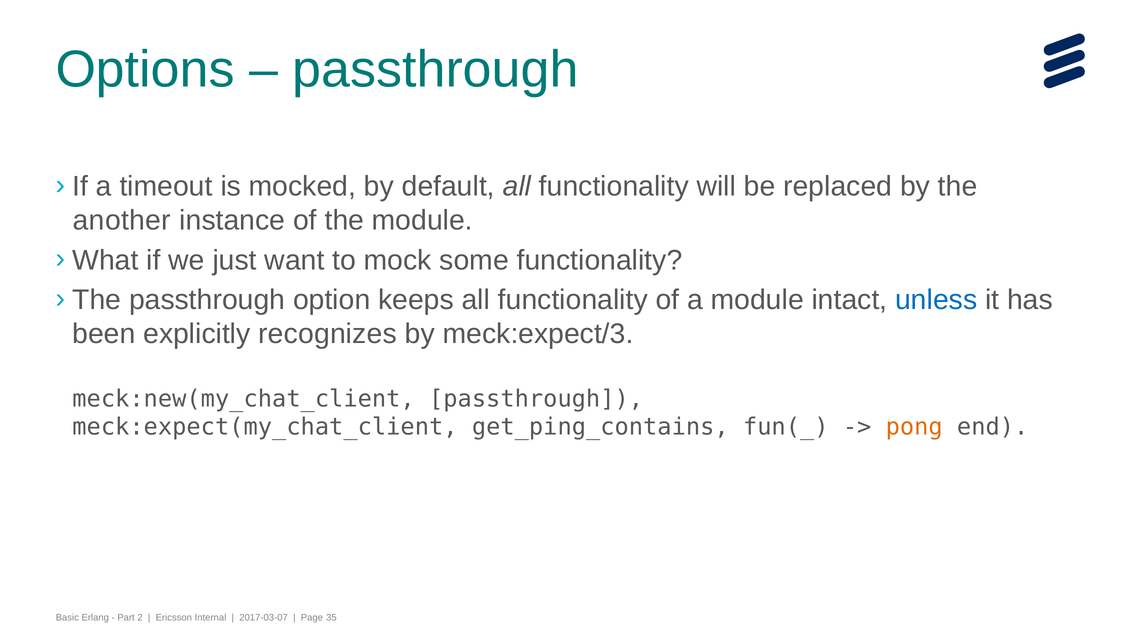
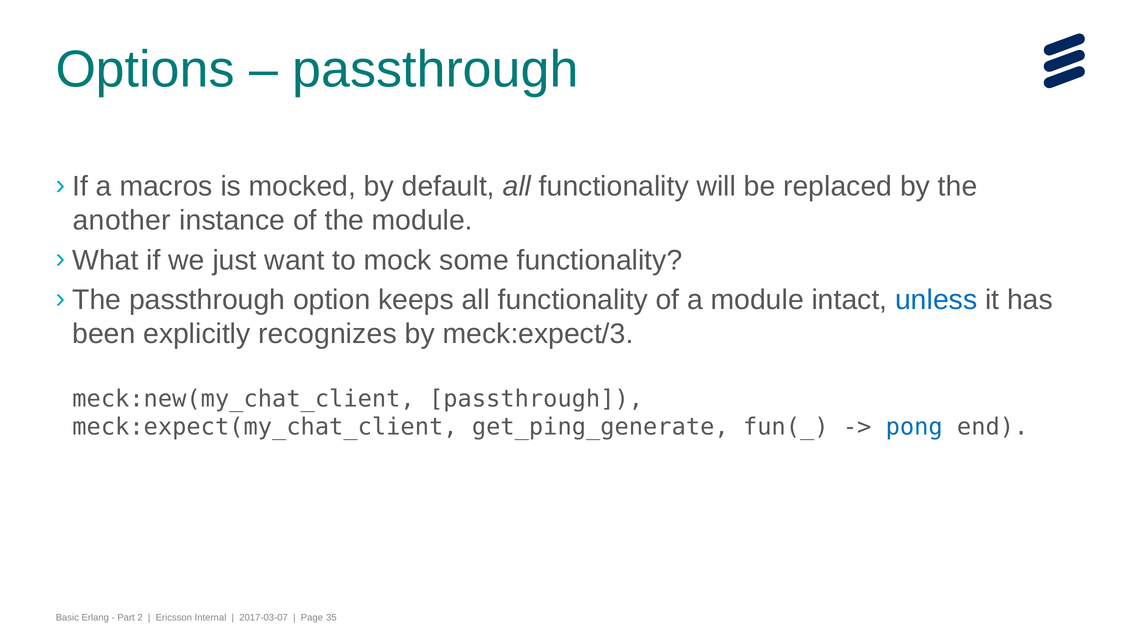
timeout: timeout -> macros
get_ping_contains: get_ping_contains -> get_ping_generate
pong colour: orange -> blue
